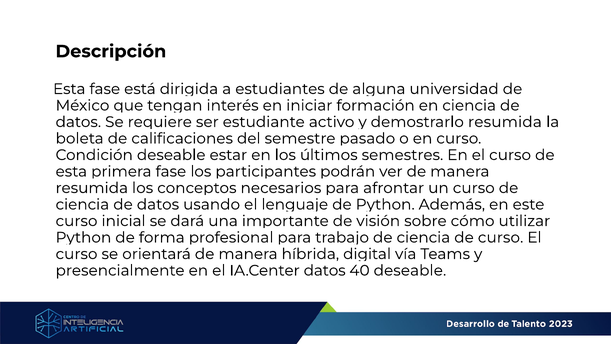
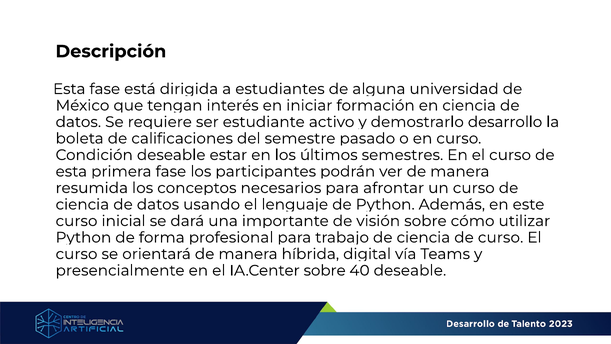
resumida at (505, 122): resumida -> desarrollo
IA.Center datos: datos -> sobre
